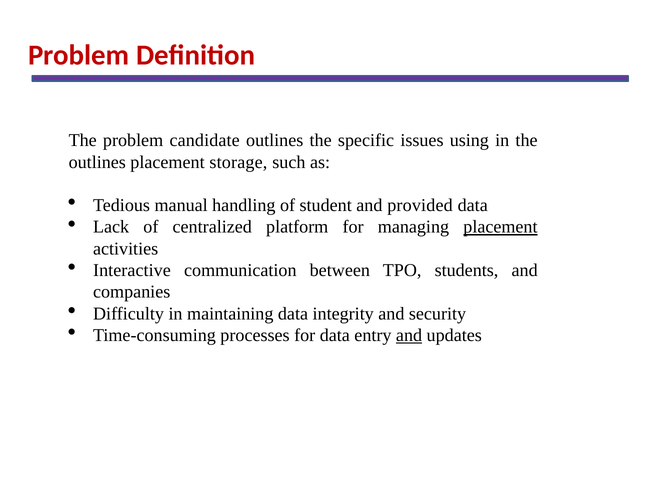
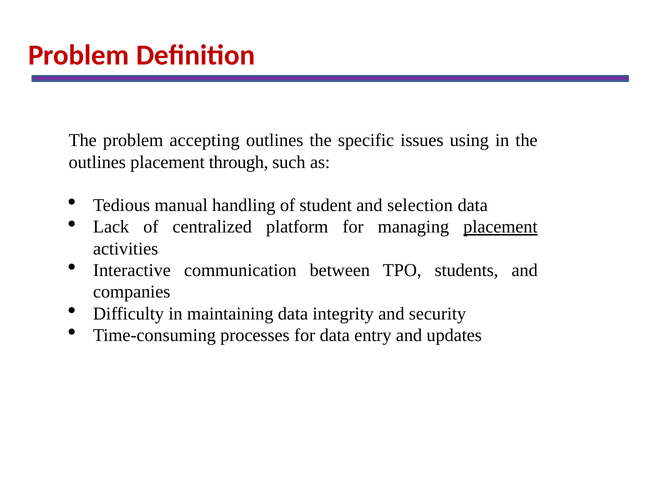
candidate: candidate -> accepting
storage: storage -> through
provided: provided -> selection
and at (409, 336) underline: present -> none
